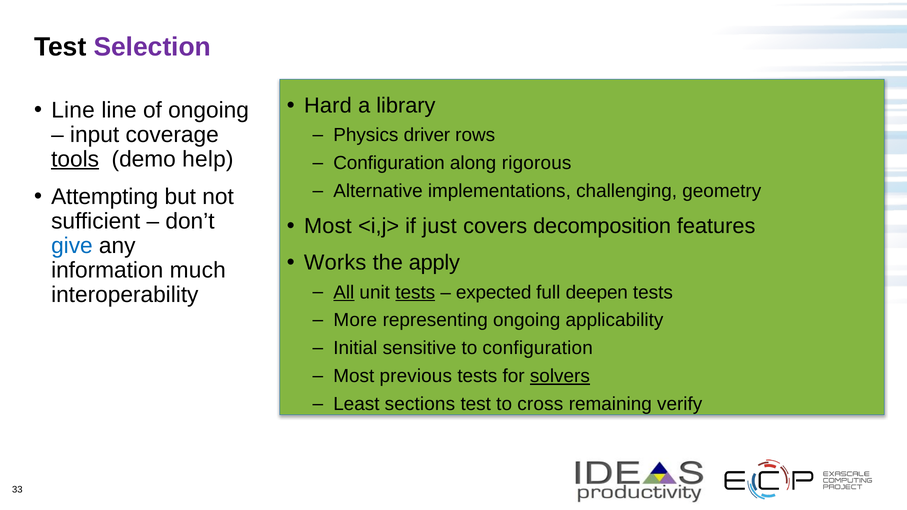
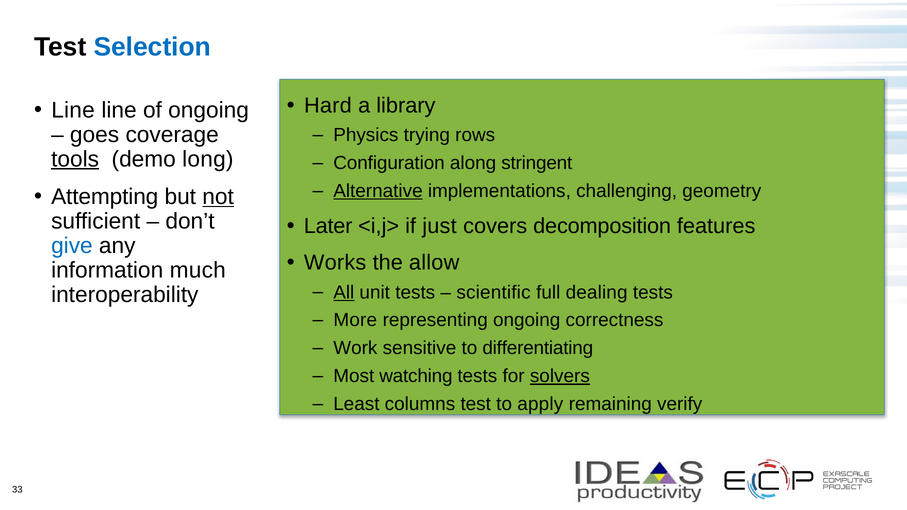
Selection colour: purple -> blue
input: input -> goes
driver: driver -> trying
help: help -> long
rigorous: rigorous -> stringent
Alternative underline: none -> present
not underline: none -> present
Most at (328, 226): Most -> Later
apply: apply -> allow
tests at (415, 292) underline: present -> none
expected: expected -> scientific
deepen: deepen -> dealing
applicability: applicability -> correctness
Initial: Initial -> Work
to configuration: configuration -> differentiating
previous: previous -> watching
sections: sections -> columns
cross: cross -> apply
